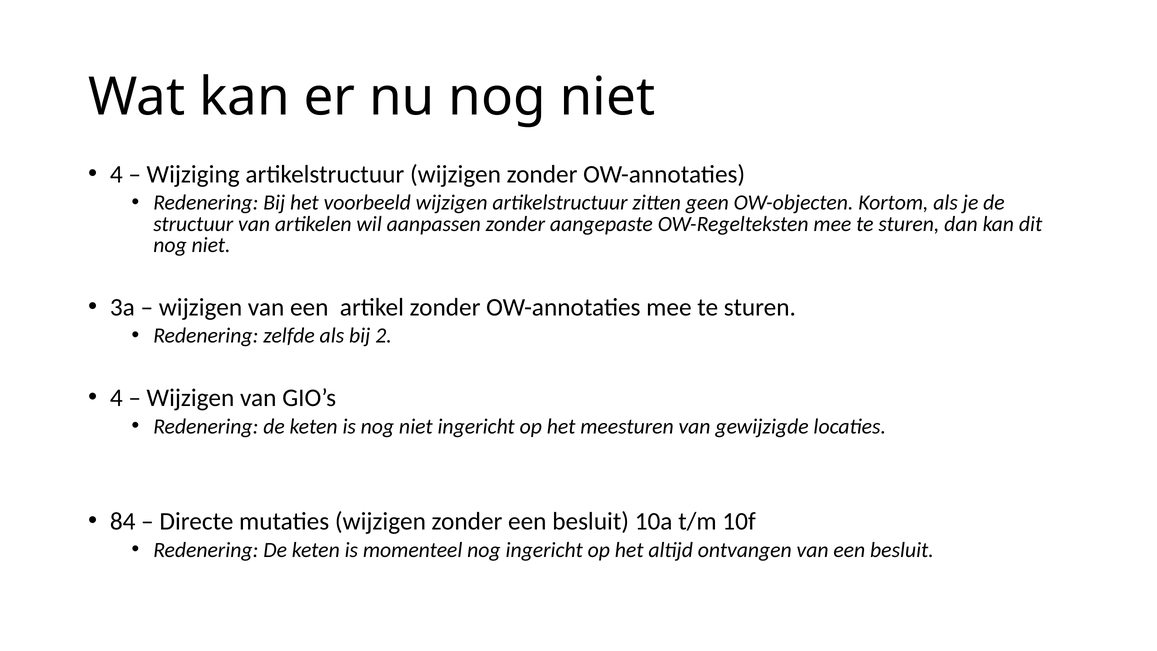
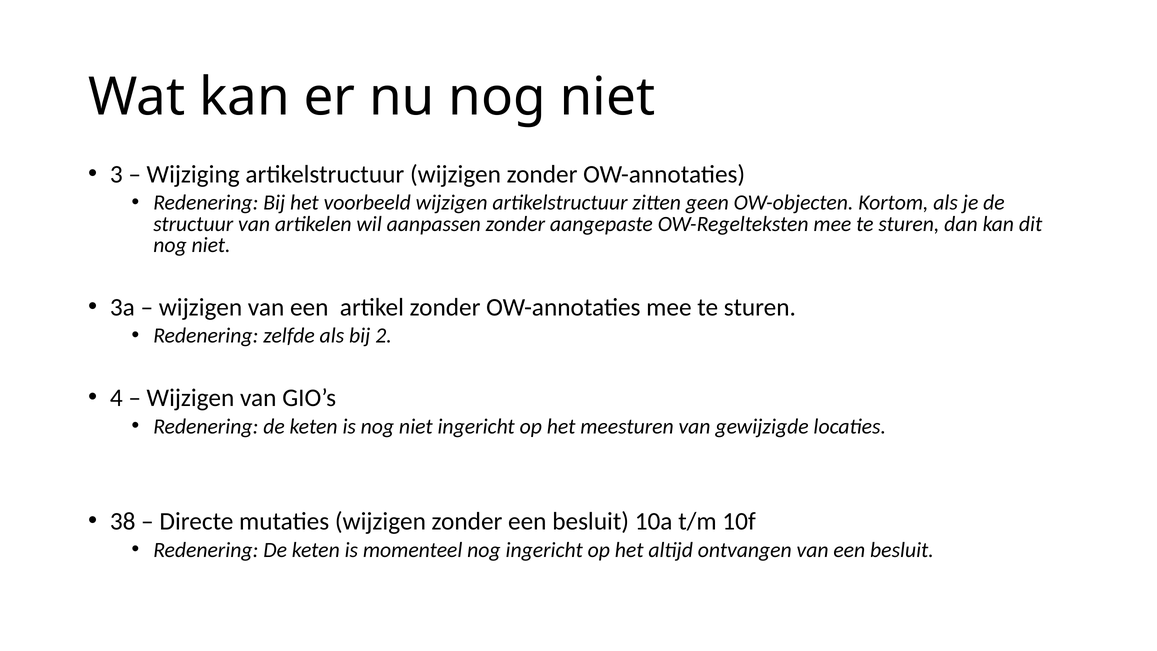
4 at (116, 174): 4 -> 3
84: 84 -> 38
